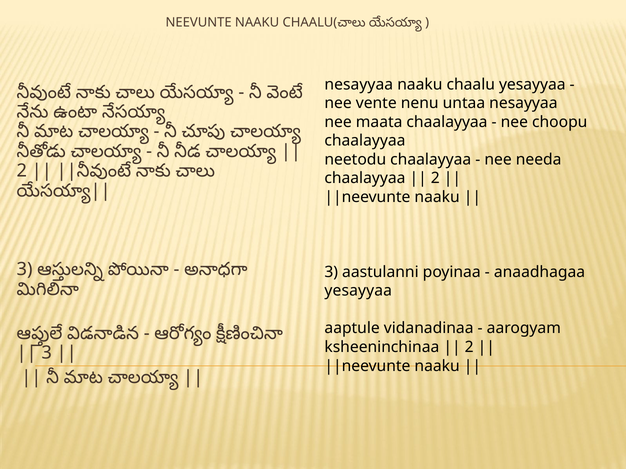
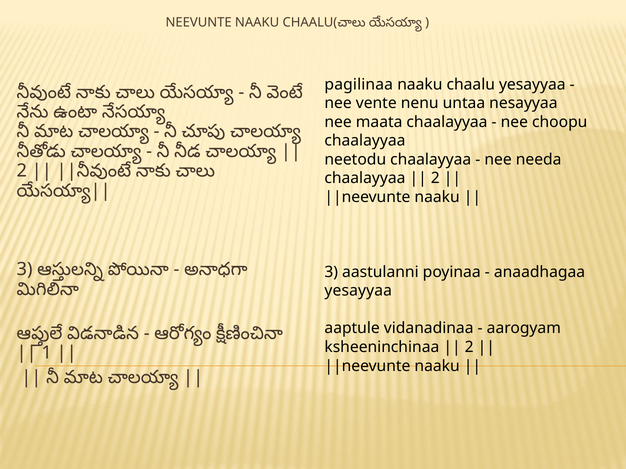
nesayyaa at (359, 85): nesayyaa -> pagilinaa
3 at (47, 353): 3 -> 1
